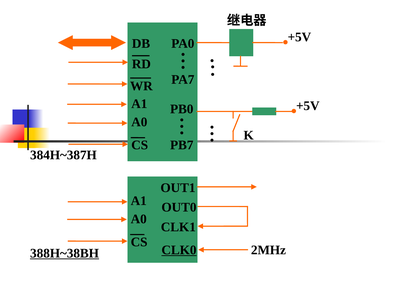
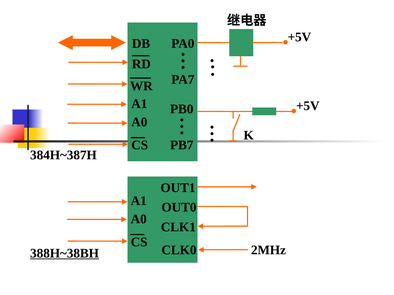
CLK0 underline: present -> none
